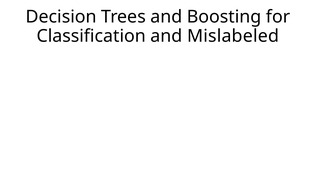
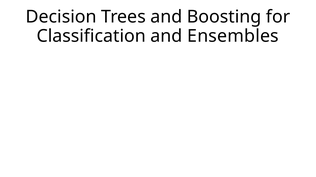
Mislabeled: Mislabeled -> Ensembles
